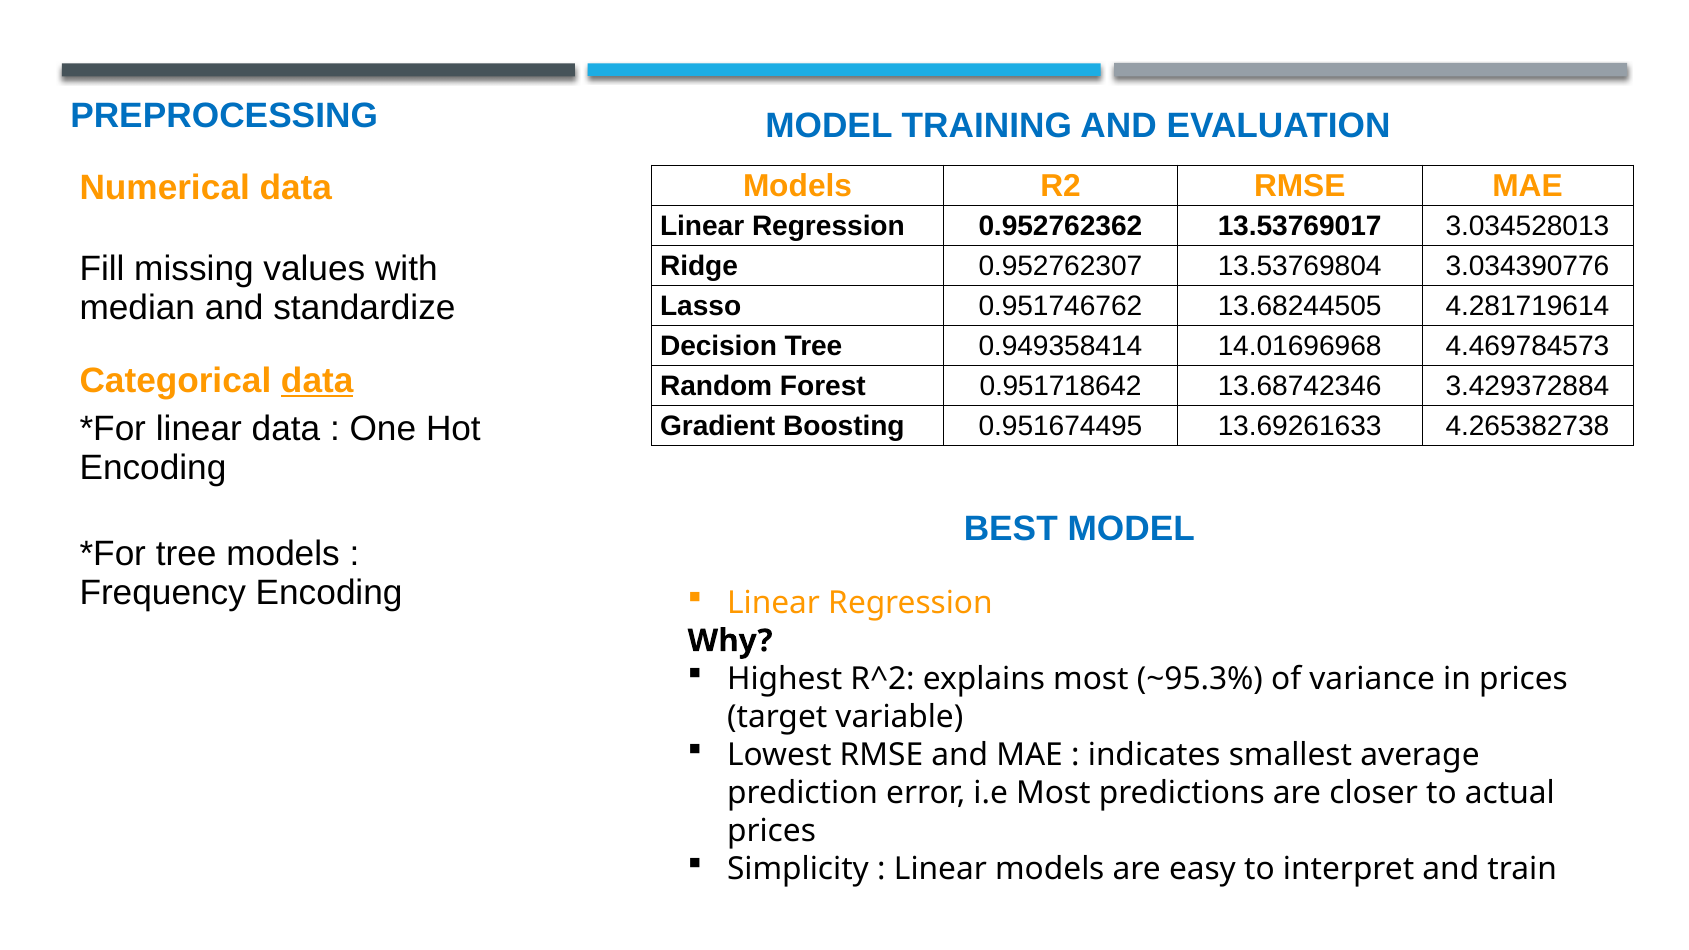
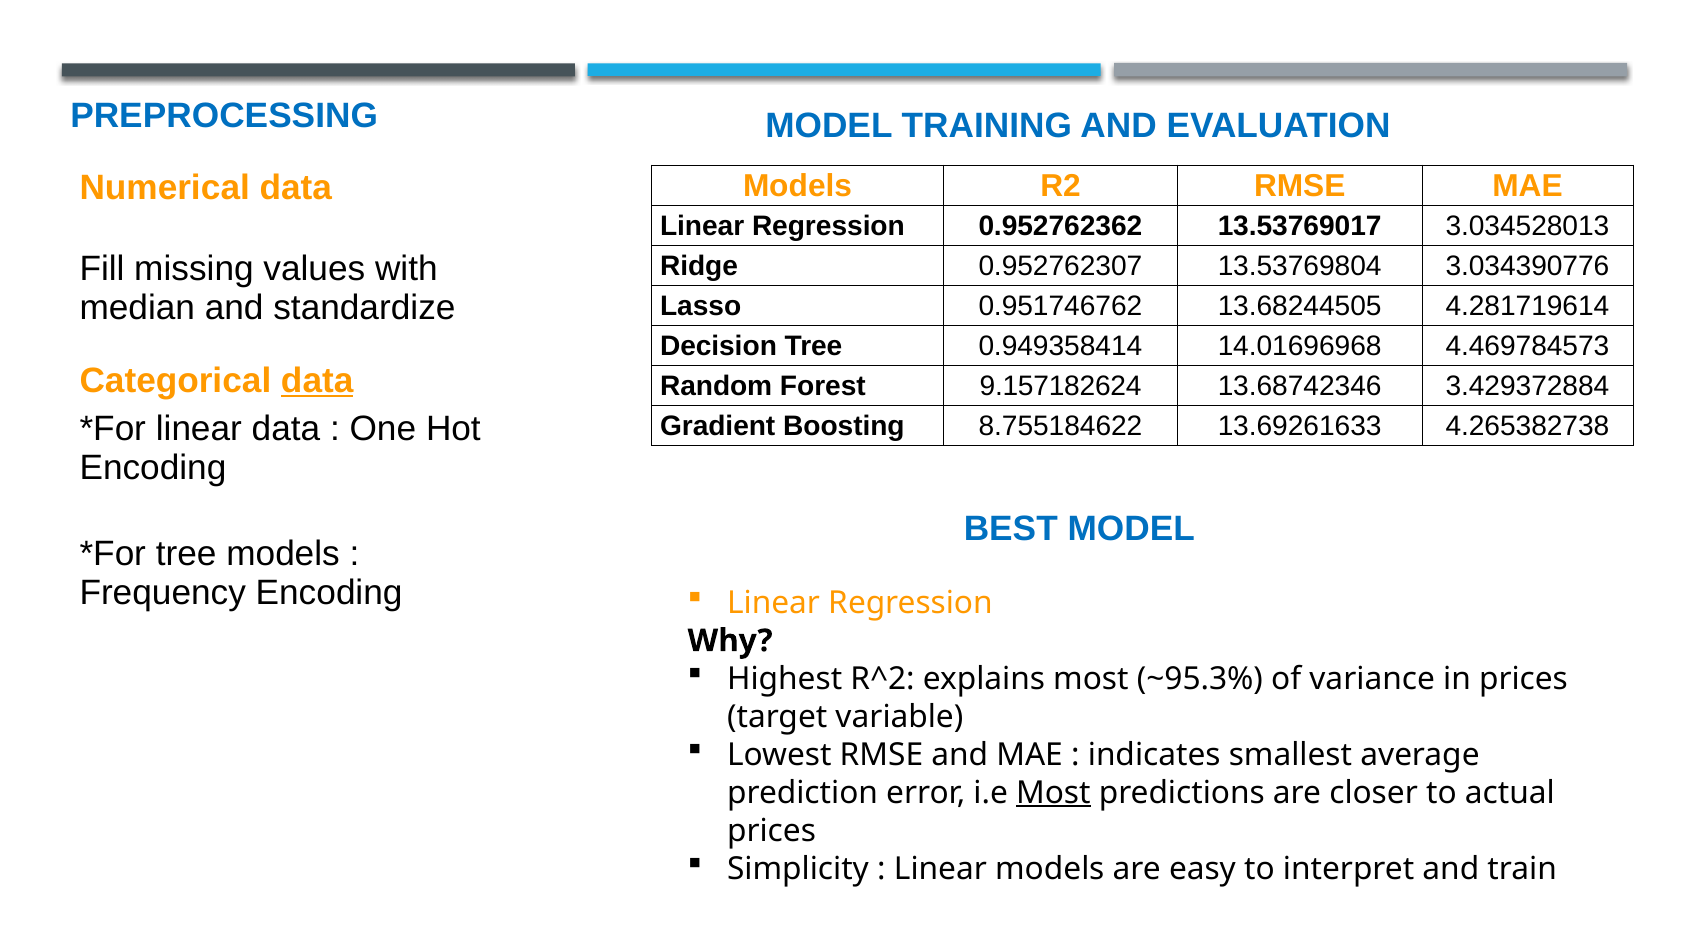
0.951718642: 0.951718642 -> 9.157182624
0.951674495: 0.951674495 -> 8.755184622
Most at (1053, 793) underline: none -> present
